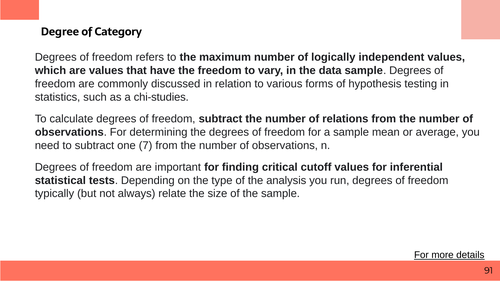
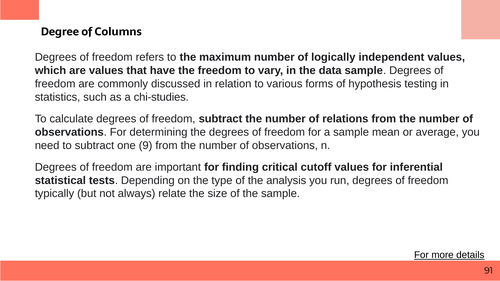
Category: Category -> Columns
7: 7 -> 9
